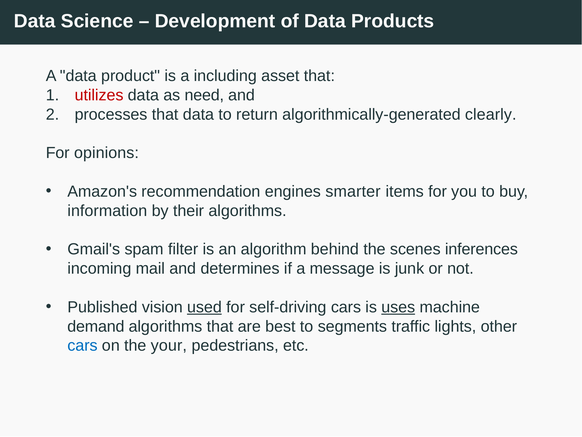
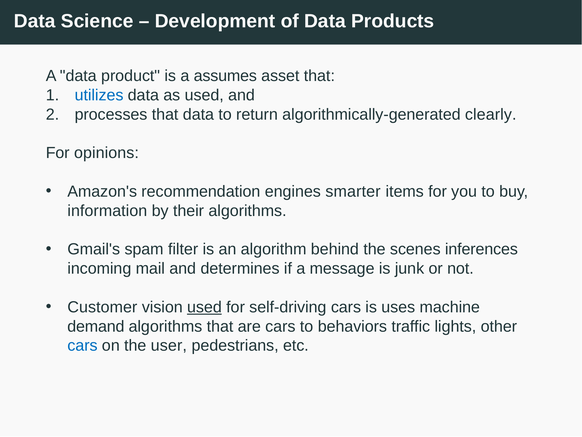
including: including -> assumes
utilizes colour: red -> blue
as need: need -> used
Published: Published -> Customer
uses underline: present -> none
are best: best -> cars
segments: segments -> behaviors
your: your -> user
